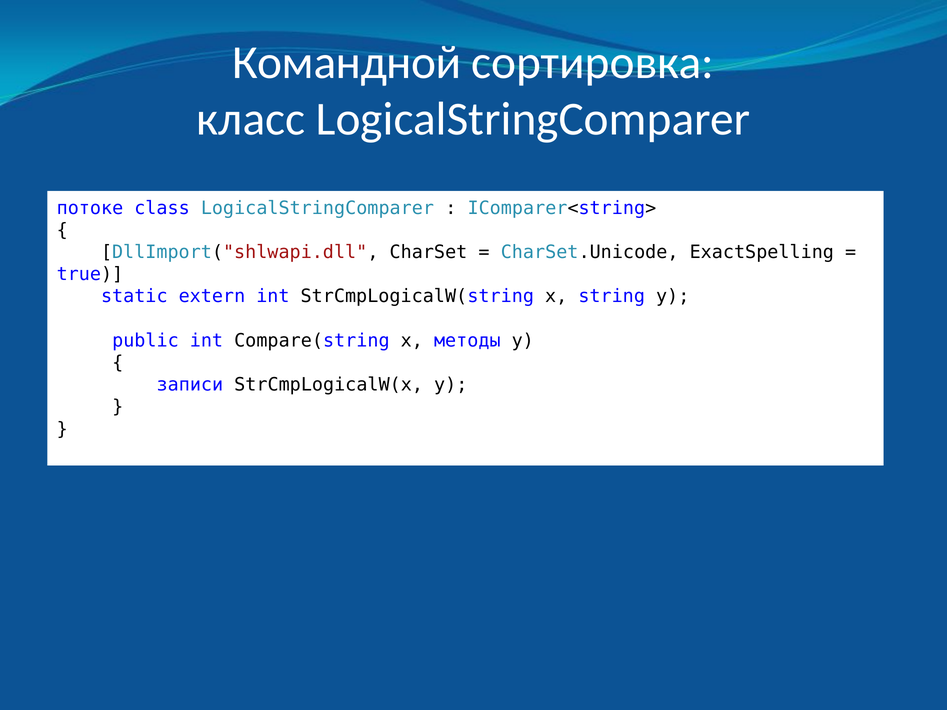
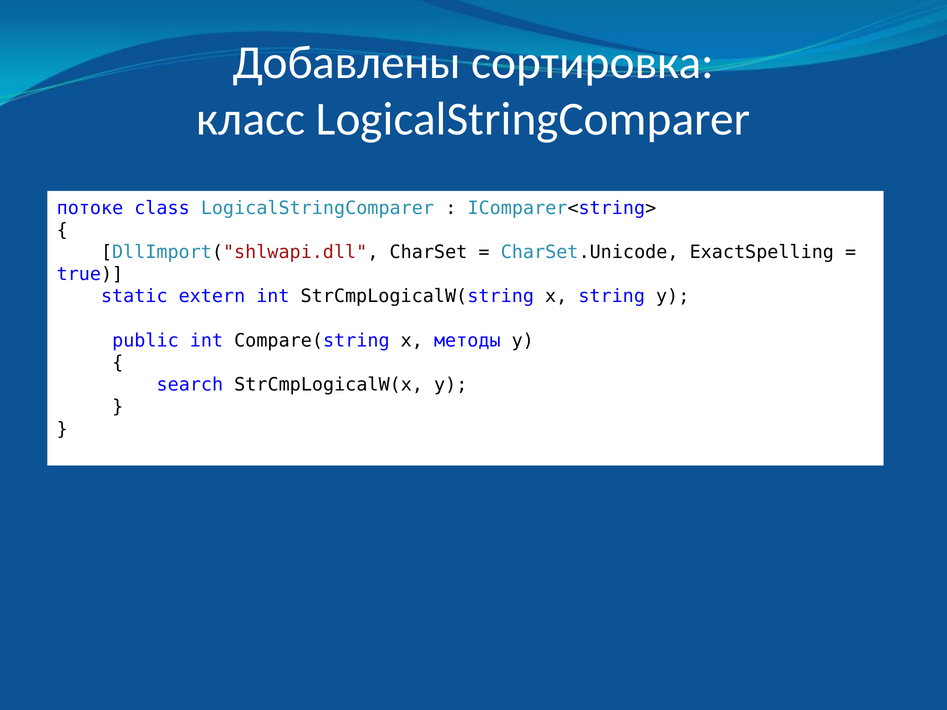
Командной: Командной -> Добавлены
записи: записи -> search
